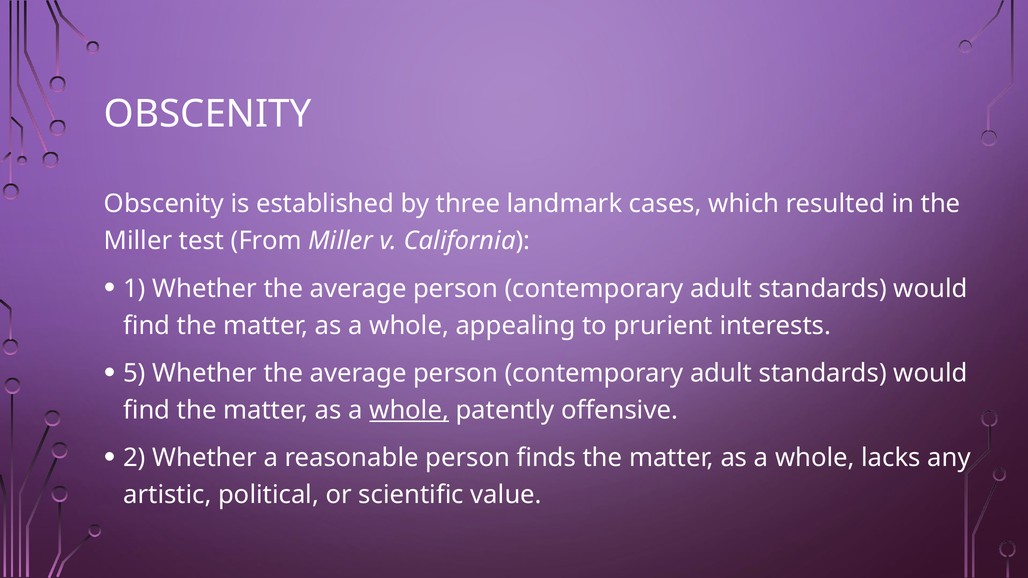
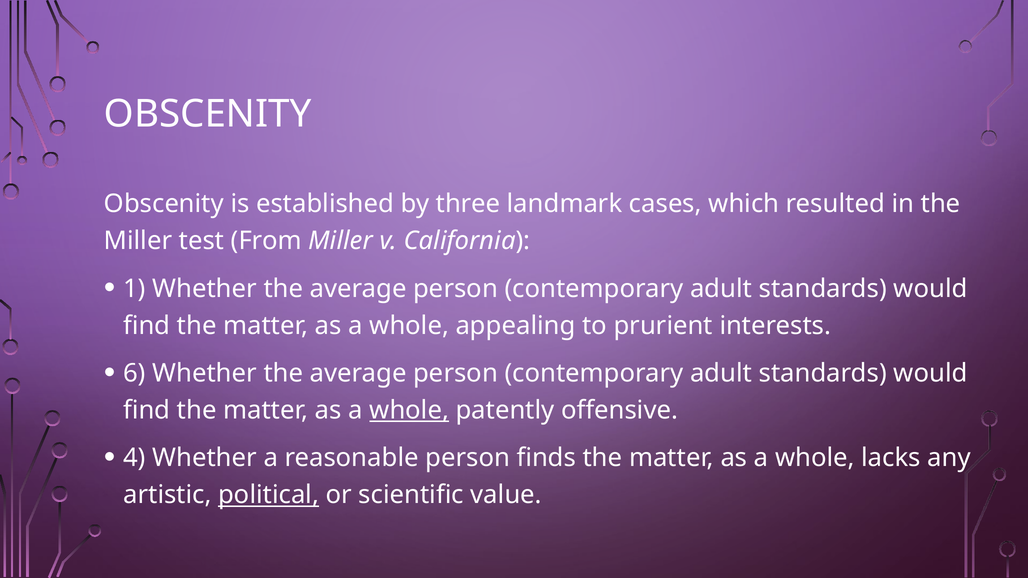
5: 5 -> 6
2: 2 -> 4
political underline: none -> present
